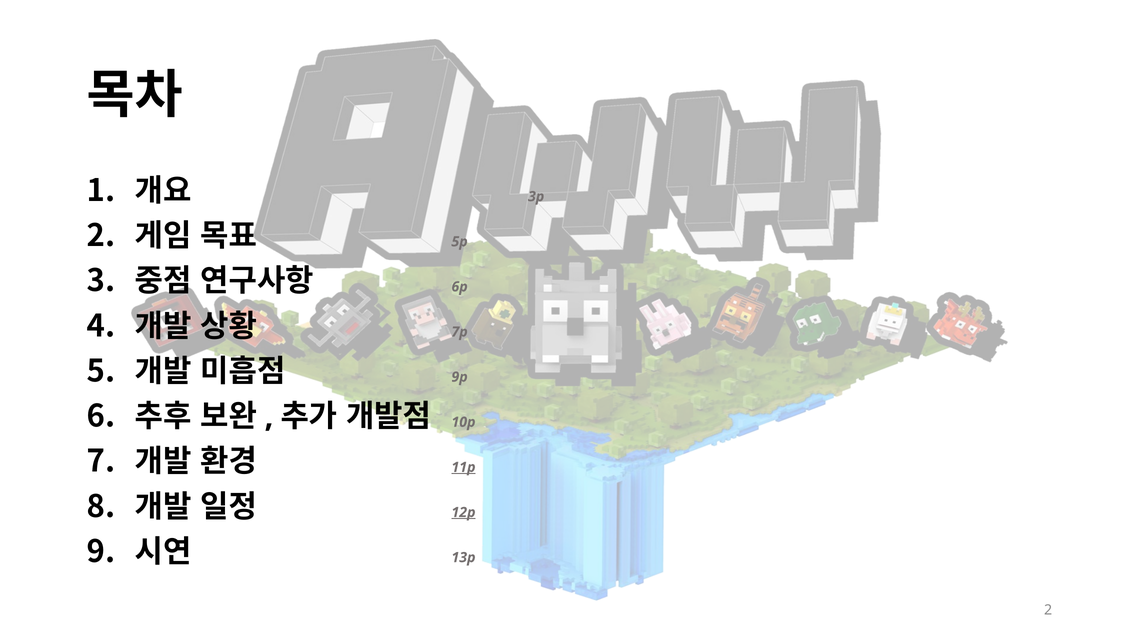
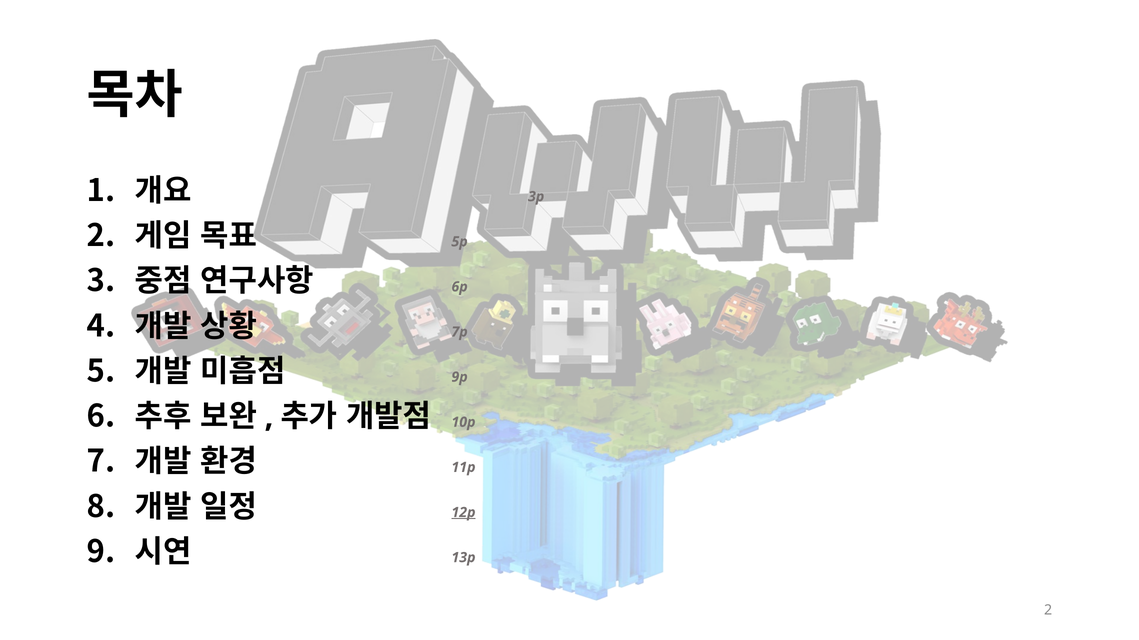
11p underline: present -> none
